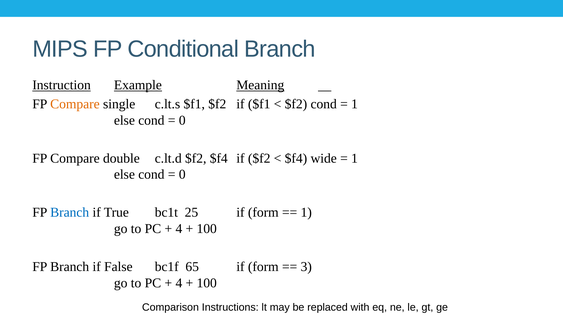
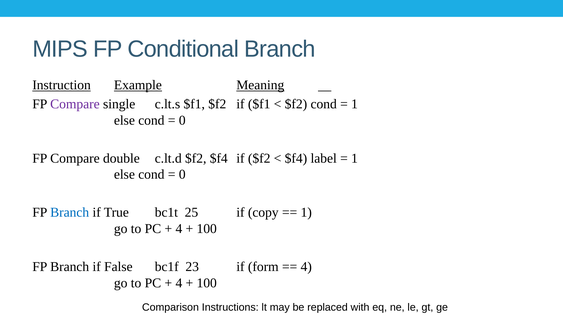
Compare at (75, 104) colour: orange -> purple
wide: wide -> label
25 if form: form -> copy
65: 65 -> 23
3 at (306, 266): 3 -> 4
